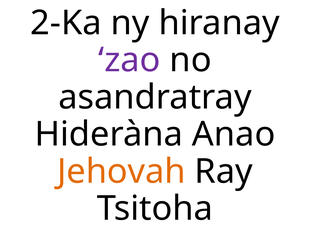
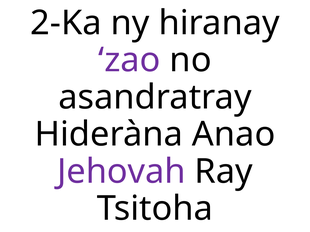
Jehovah colour: orange -> purple
